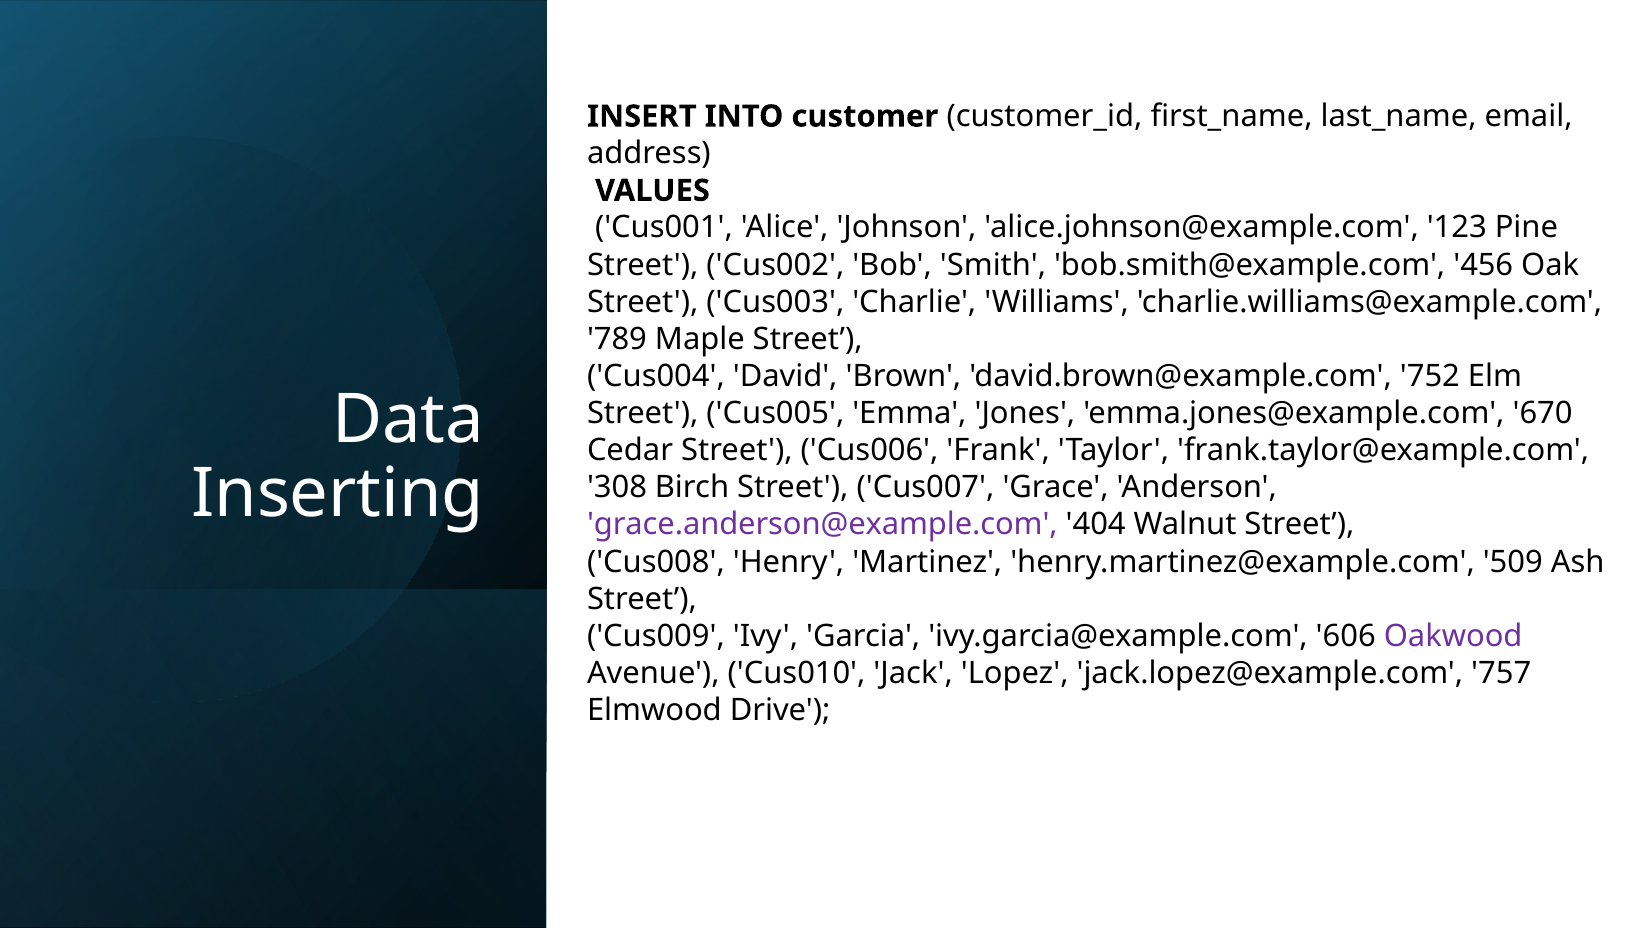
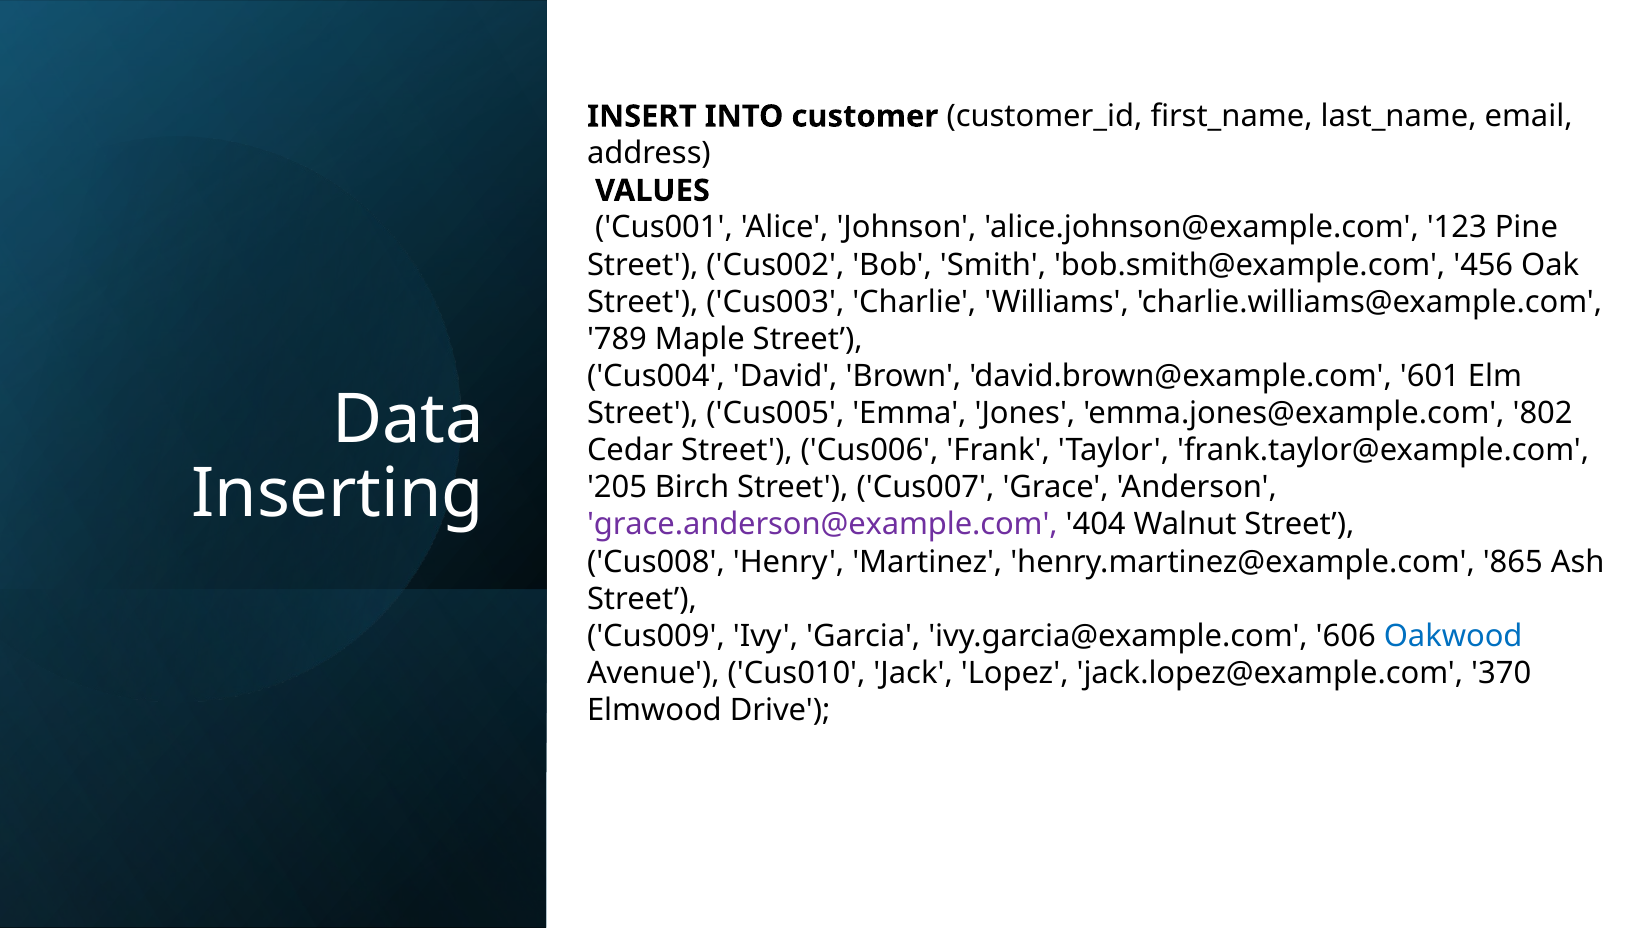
752: 752 -> 601
670: 670 -> 802
308: 308 -> 205
509: 509 -> 865
Oakwood colour: purple -> blue
757: 757 -> 370
